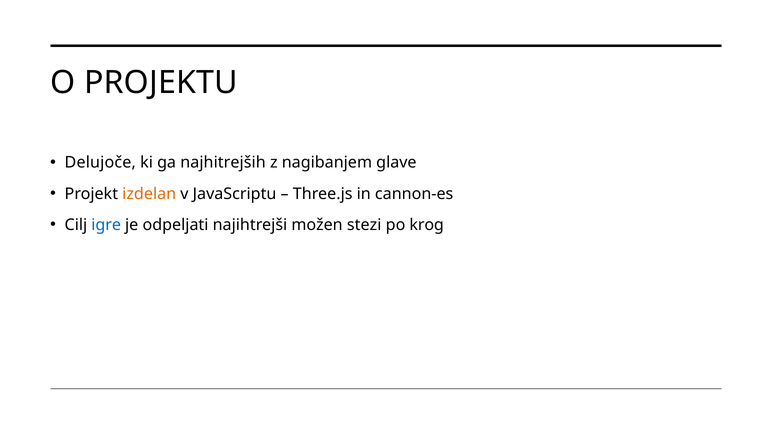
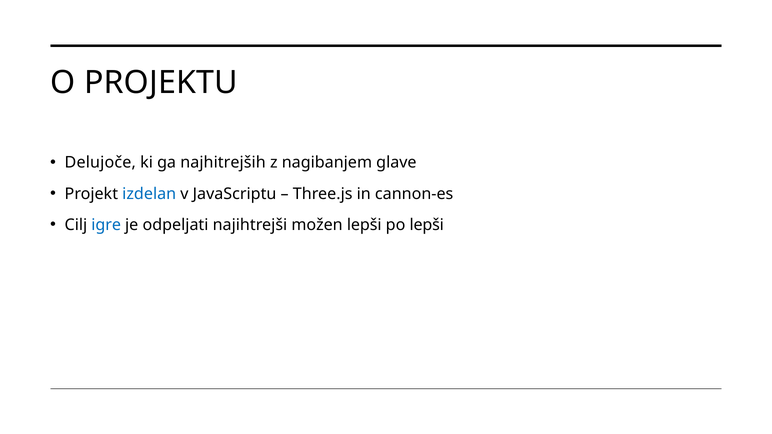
izdelan colour: orange -> blue
možen stezi: stezi -> lepši
po krog: krog -> lepši
